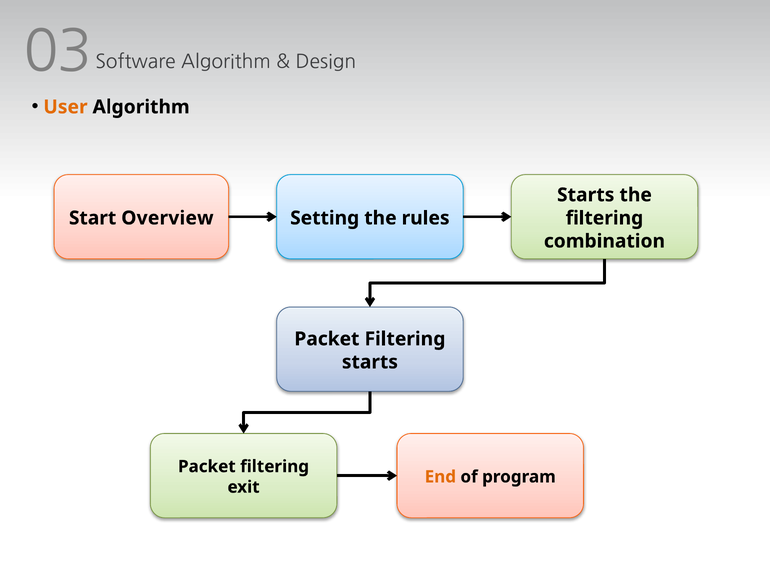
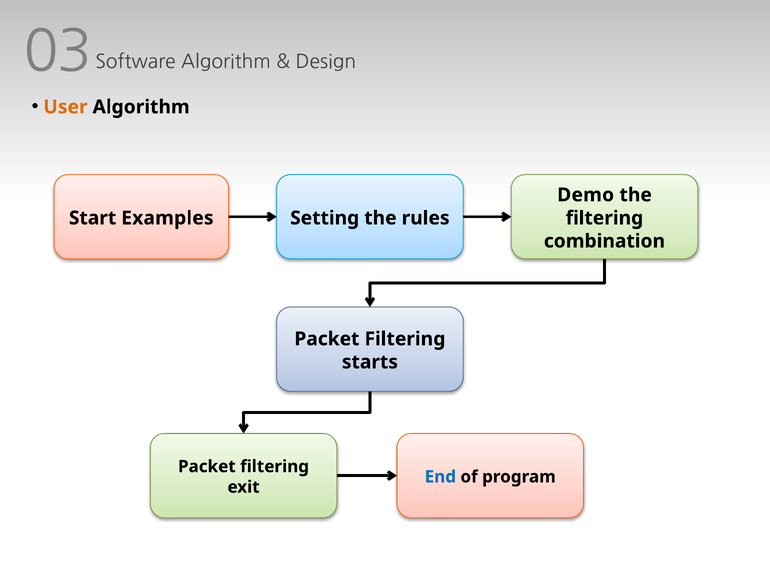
Starts at (586, 195): Starts -> Demo
Overview: Overview -> Examples
End colour: orange -> blue
